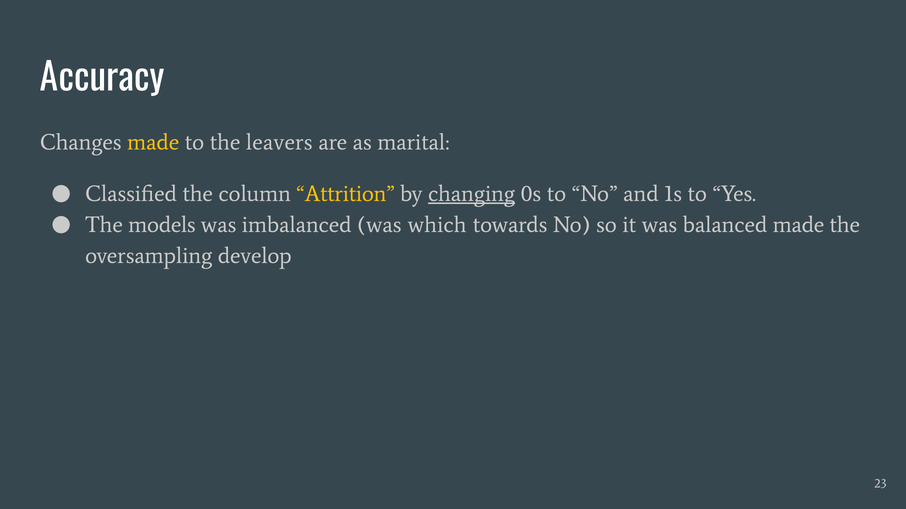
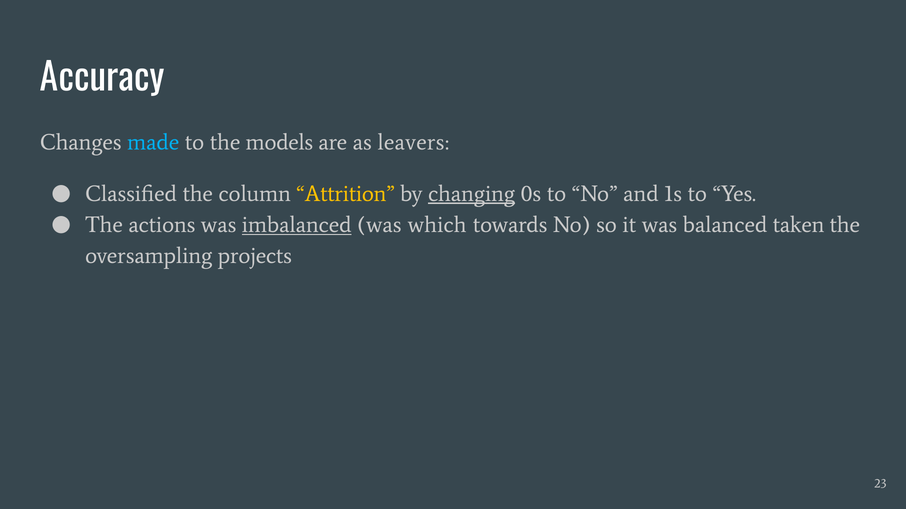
made at (153, 142) colour: yellow -> light blue
leavers: leavers -> models
marital: marital -> leavers
models: models -> actions
imbalanced underline: none -> present
balanced made: made -> taken
develop: develop -> projects
